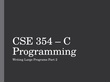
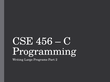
354: 354 -> 456
